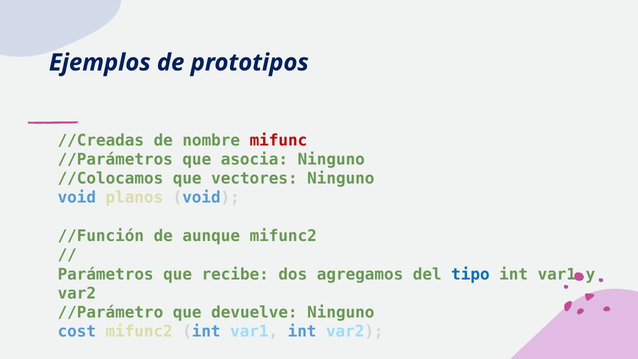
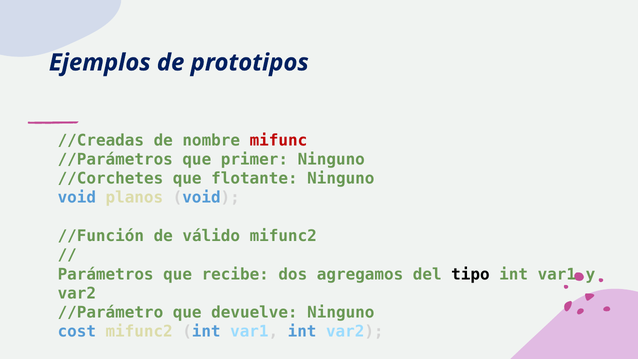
asocia: asocia -> primer
//Colocamos: //Colocamos -> //Corchetes
vectores: vectores -> flotante
aunque: aunque -> válido
tipo colour: blue -> black
